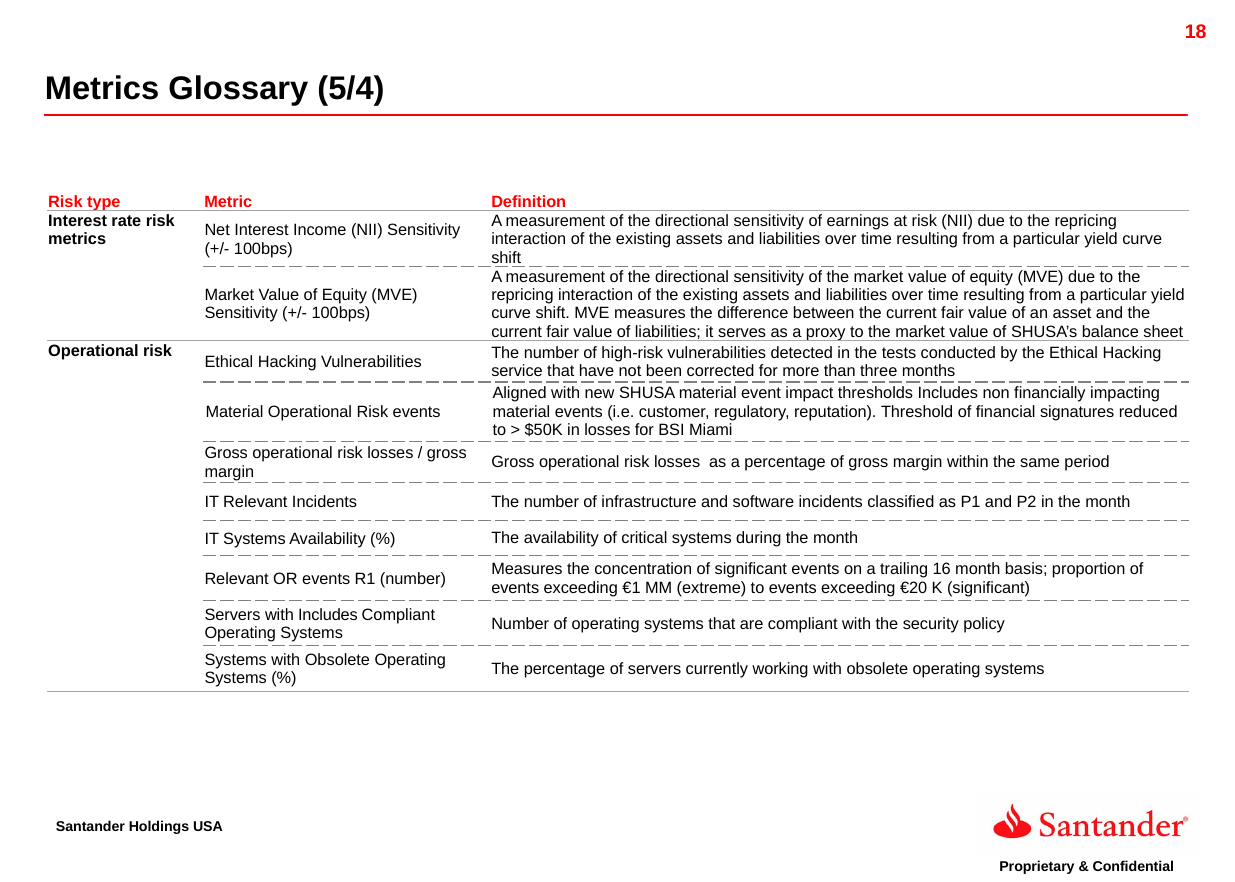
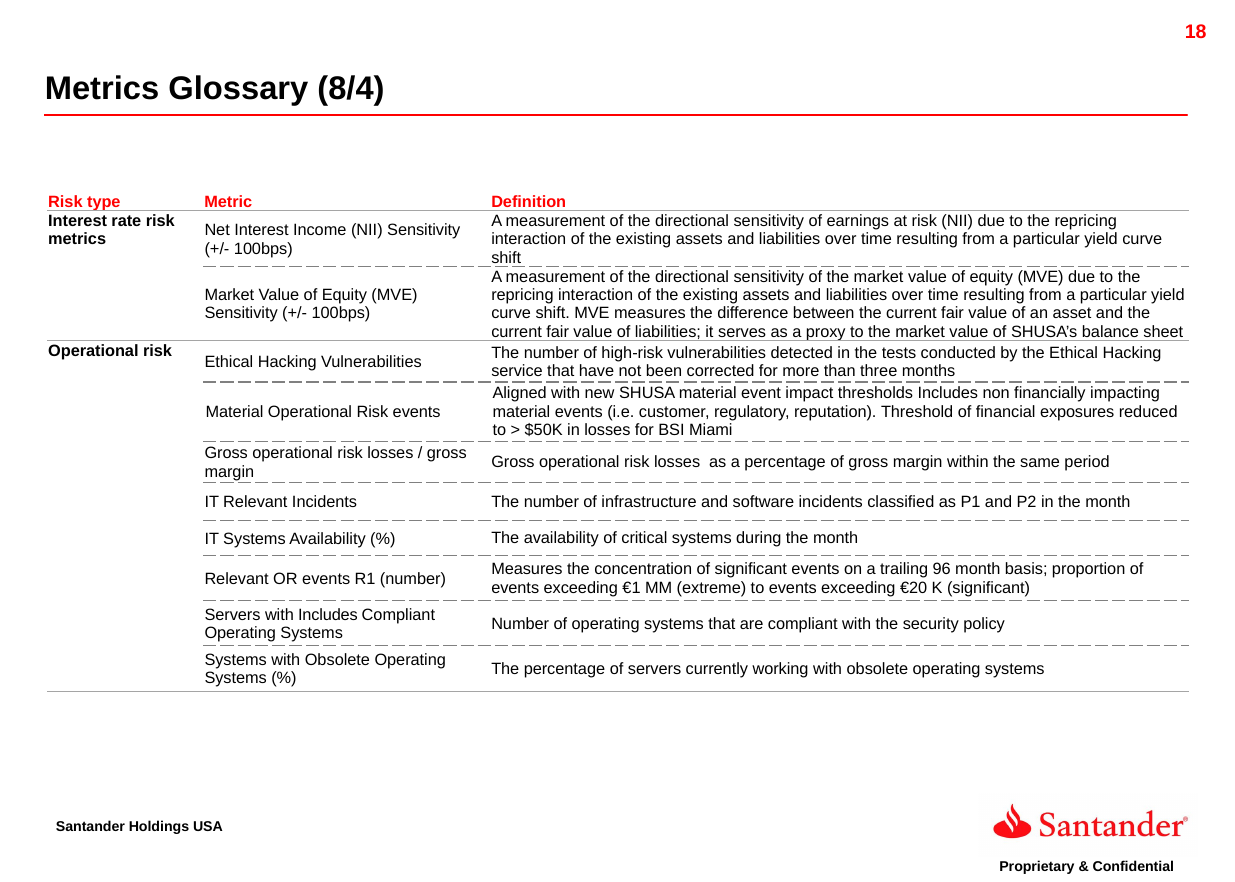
5/4: 5/4 -> 8/4
signatures: signatures -> exposures
16: 16 -> 96
